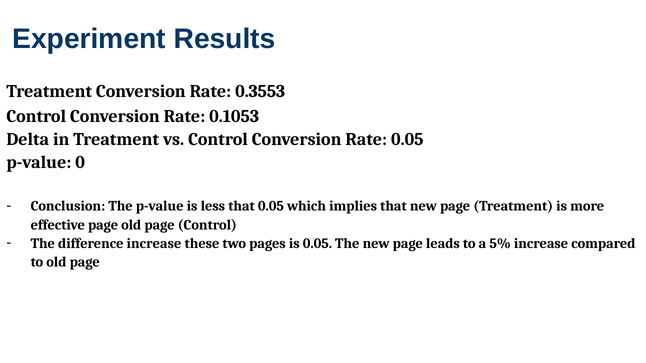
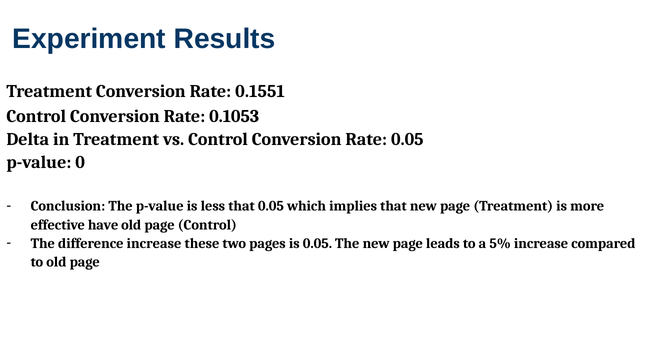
0.3553: 0.3553 -> 0.1551
effective page: page -> have
